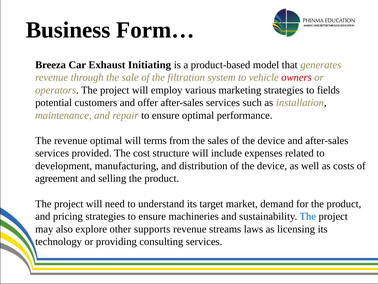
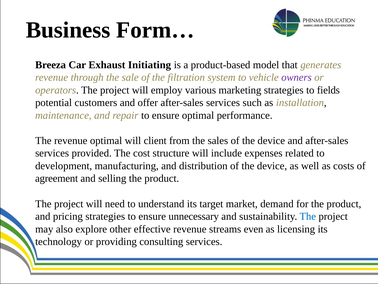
owners colour: red -> purple
terms: terms -> client
machineries: machineries -> unnecessary
supports: supports -> effective
laws: laws -> even
